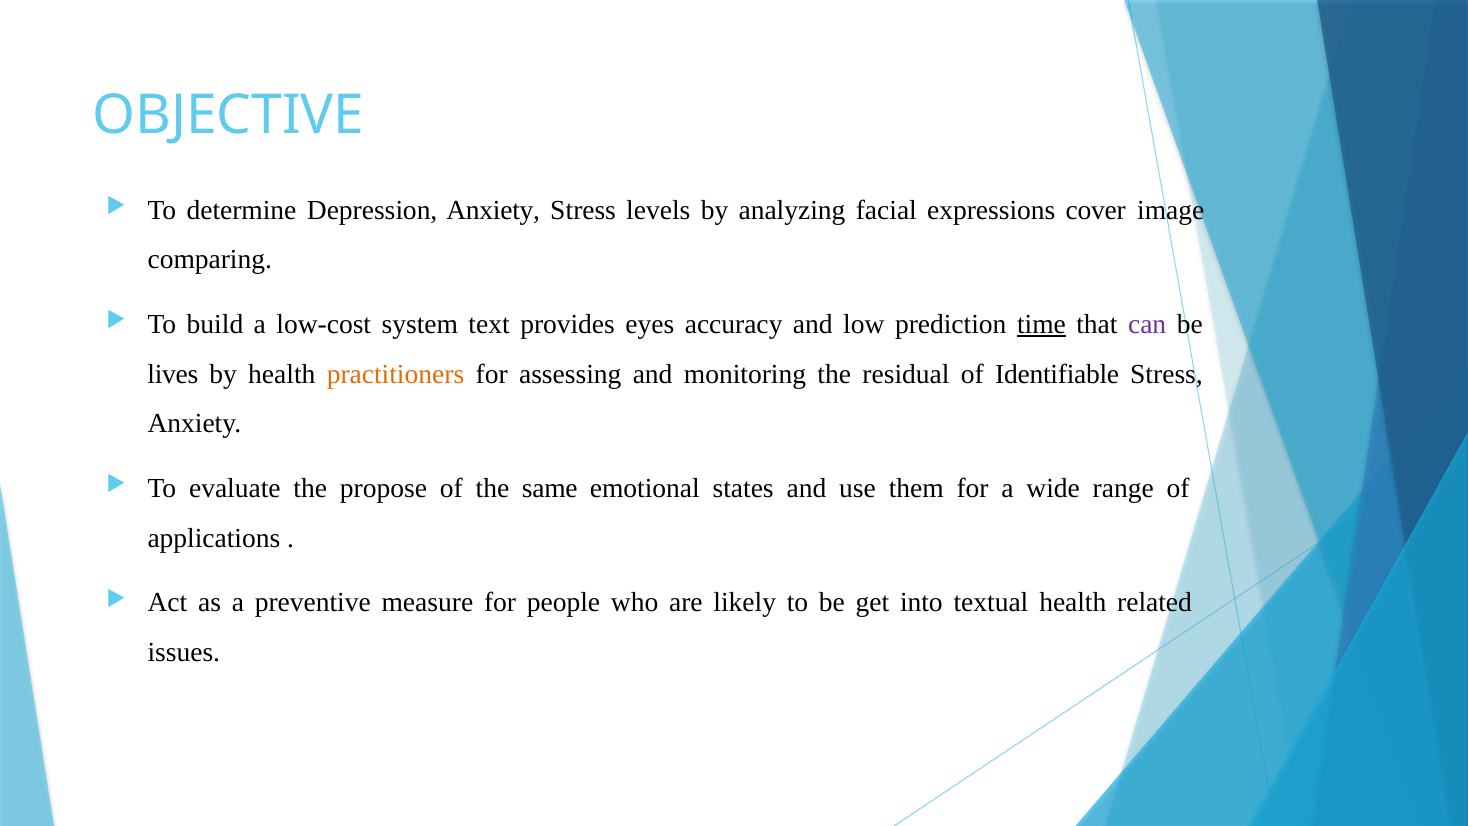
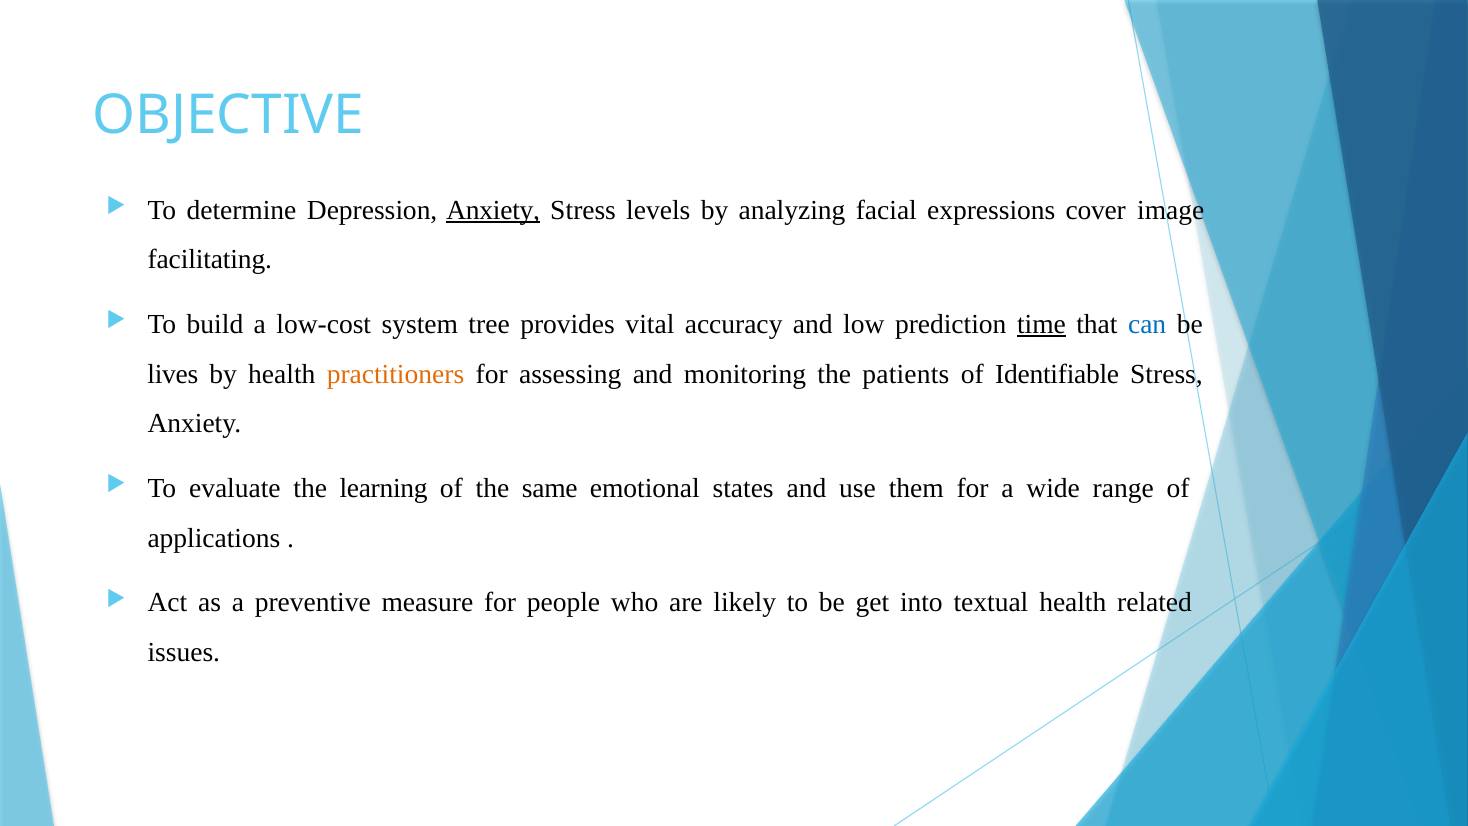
Anxiety at (493, 210) underline: none -> present
comparing: comparing -> facilitating
text: text -> tree
eyes: eyes -> vital
can colour: purple -> blue
residual: residual -> patients
propose: propose -> learning
